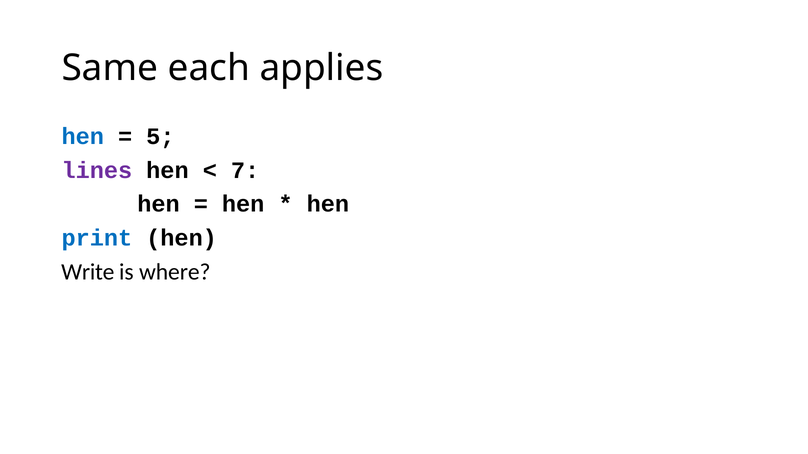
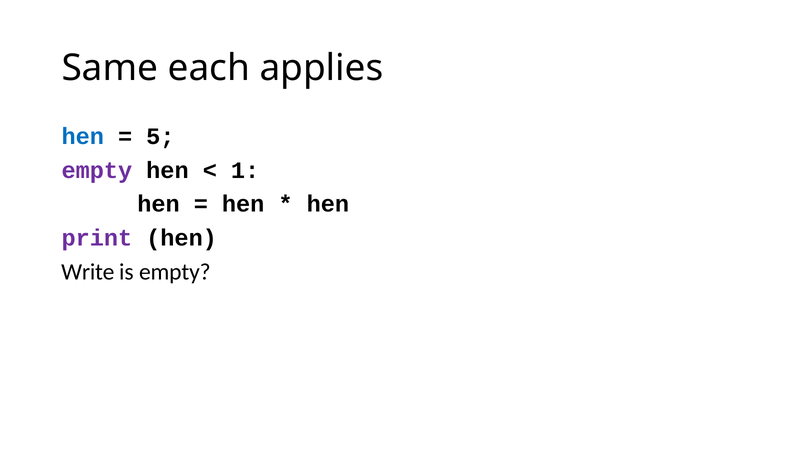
lines at (97, 170): lines -> empty
7: 7 -> 1
print colour: blue -> purple
is where: where -> empty
